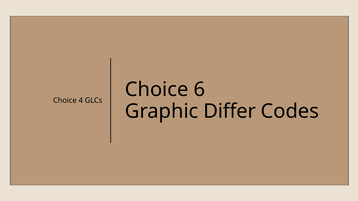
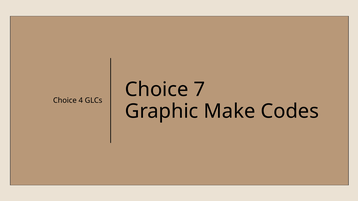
6: 6 -> 7
Differ: Differ -> Make
